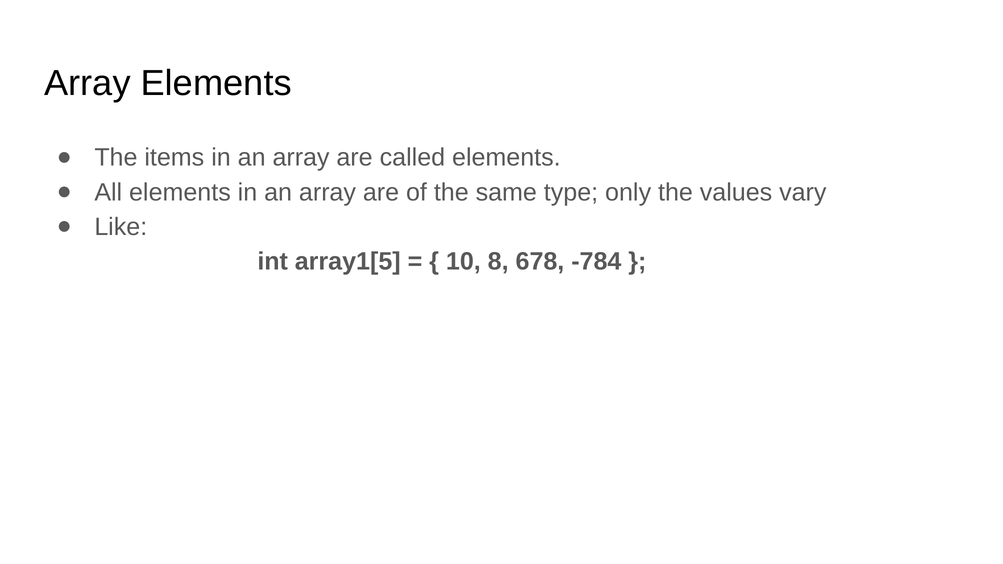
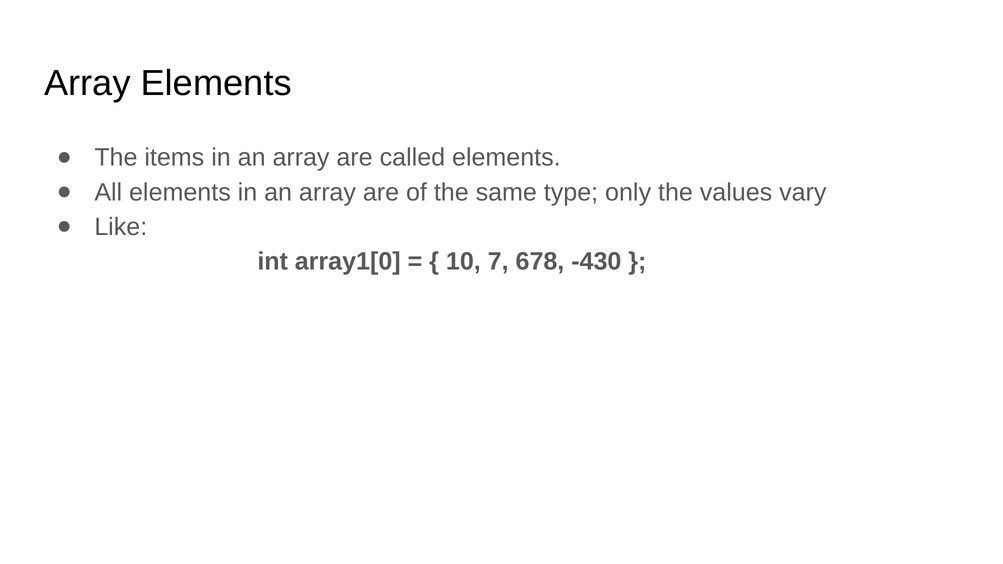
array1[5: array1[5 -> array1[0
8: 8 -> 7
-784: -784 -> -430
